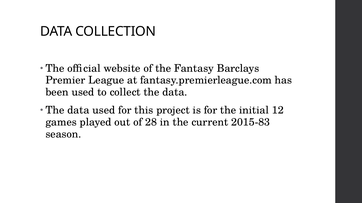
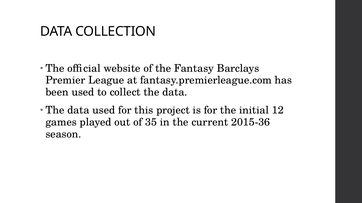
28: 28 -> 35
2015-83: 2015-83 -> 2015-36
